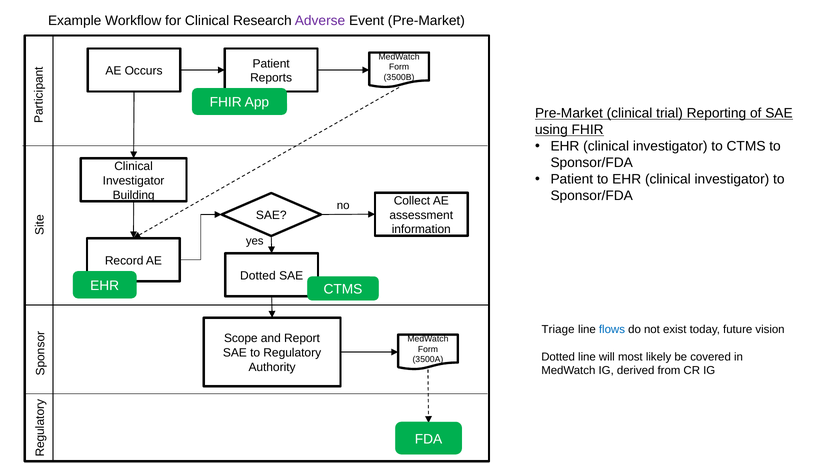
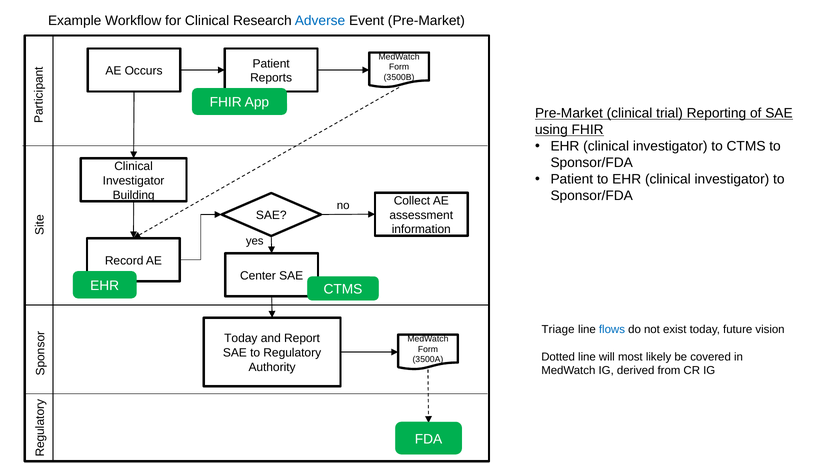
Adverse colour: purple -> blue
Dotted at (258, 276): Dotted -> Center
Scope at (241, 339): Scope -> Today
